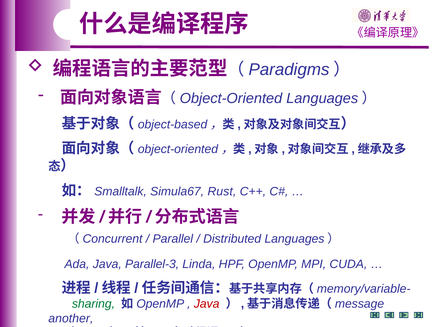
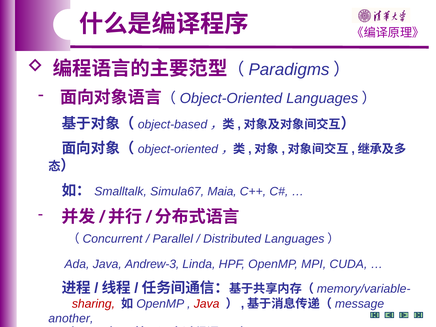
Rust: Rust -> Maia
Parallel-3: Parallel-3 -> Andrew-3
sharing colour: green -> red
